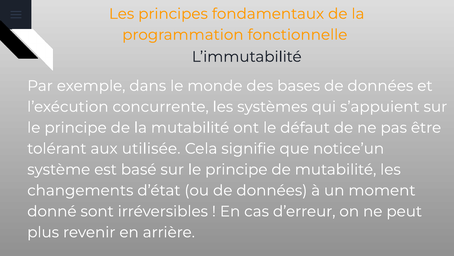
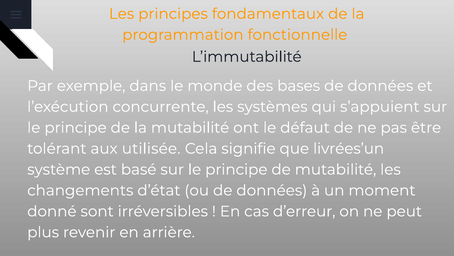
notice’un: notice’un -> livrées’un
